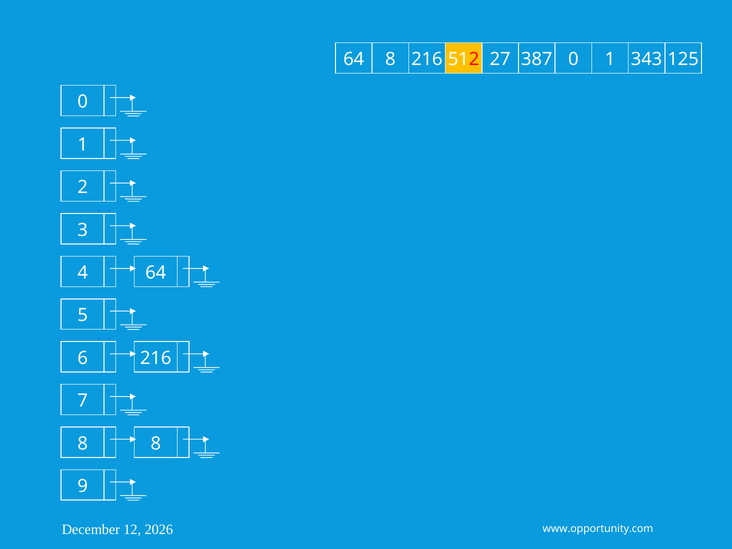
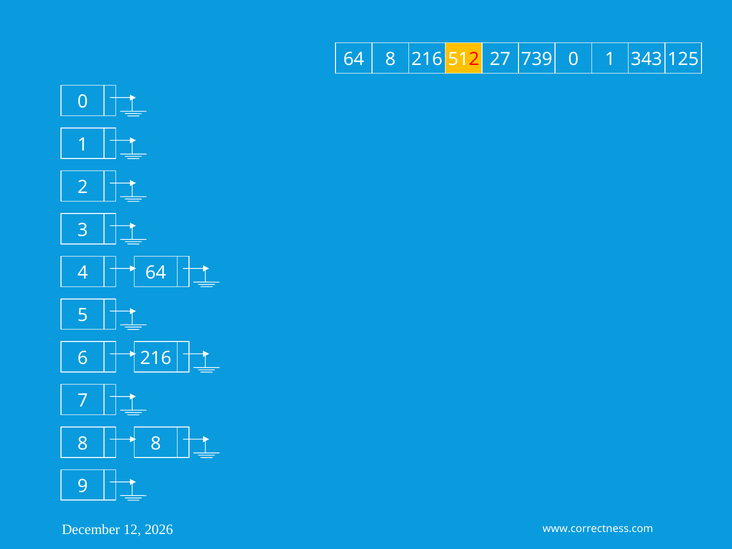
387: 387 -> 739
www.opportunity.com: www.opportunity.com -> www.correctness.com
